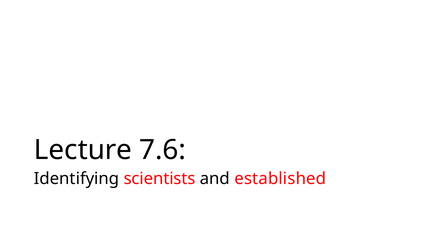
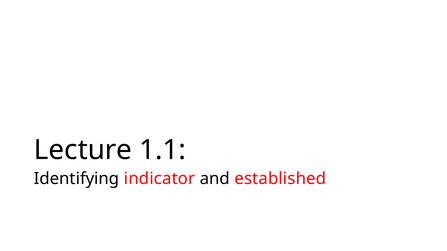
7.6: 7.6 -> 1.1
scientists: scientists -> indicator
